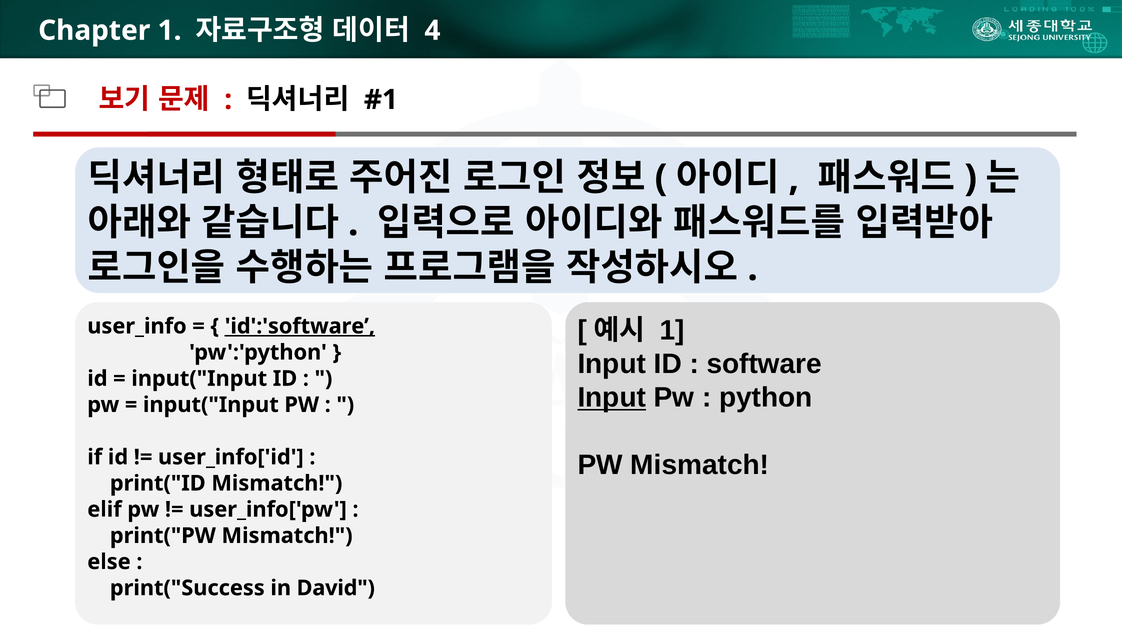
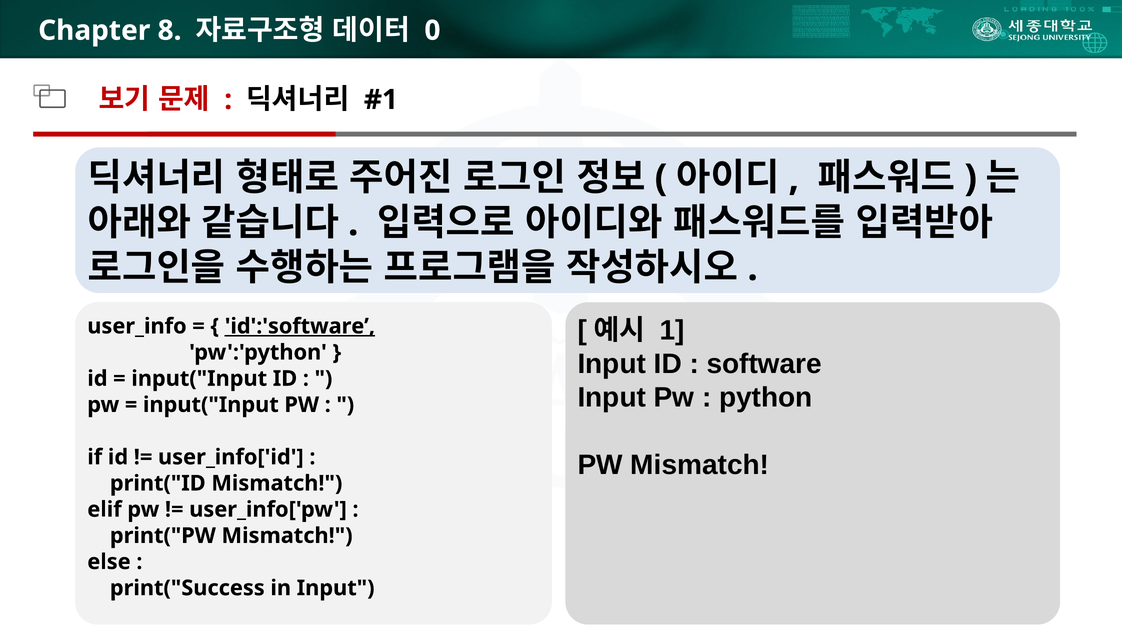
Chapter 1: 1 -> 8
4: 4 -> 0
Input at (612, 398) underline: present -> none
in David: David -> Input
